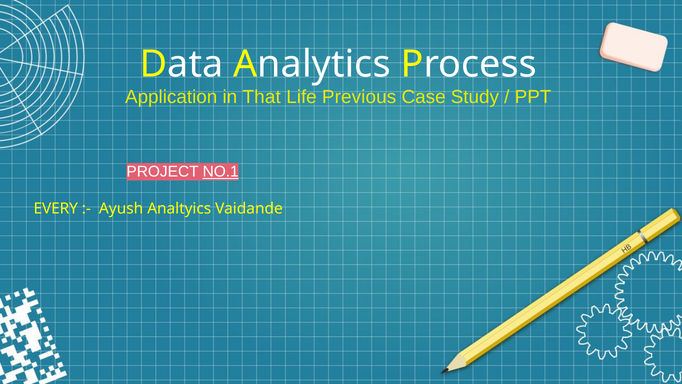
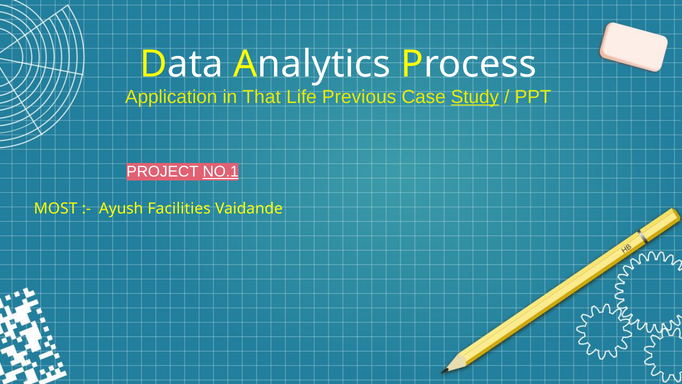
Study underline: none -> present
EVERY: EVERY -> MOST
Analtyics: Analtyics -> Facilities
